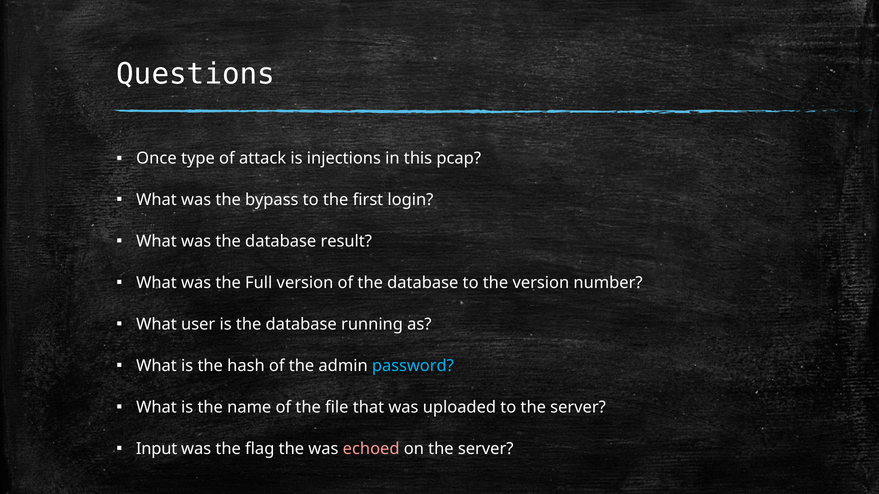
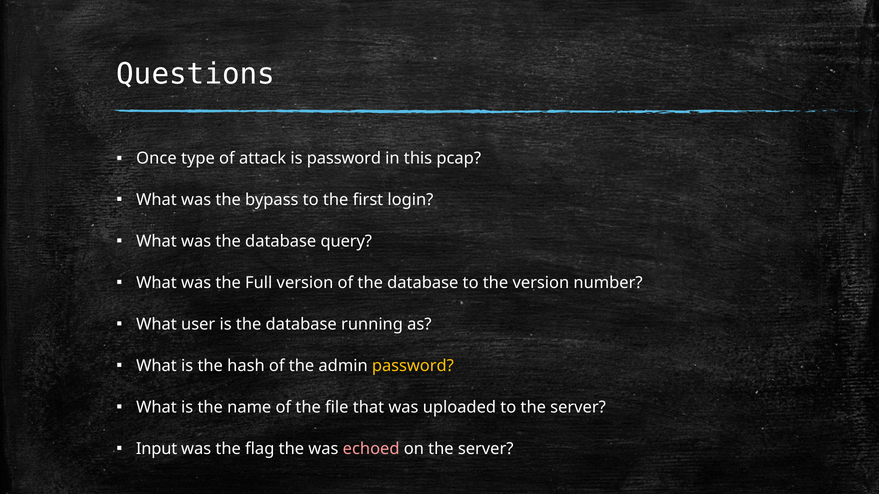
is injections: injections -> password
result: result -> query
password at (413, 366) colour: light blue -> yellow
